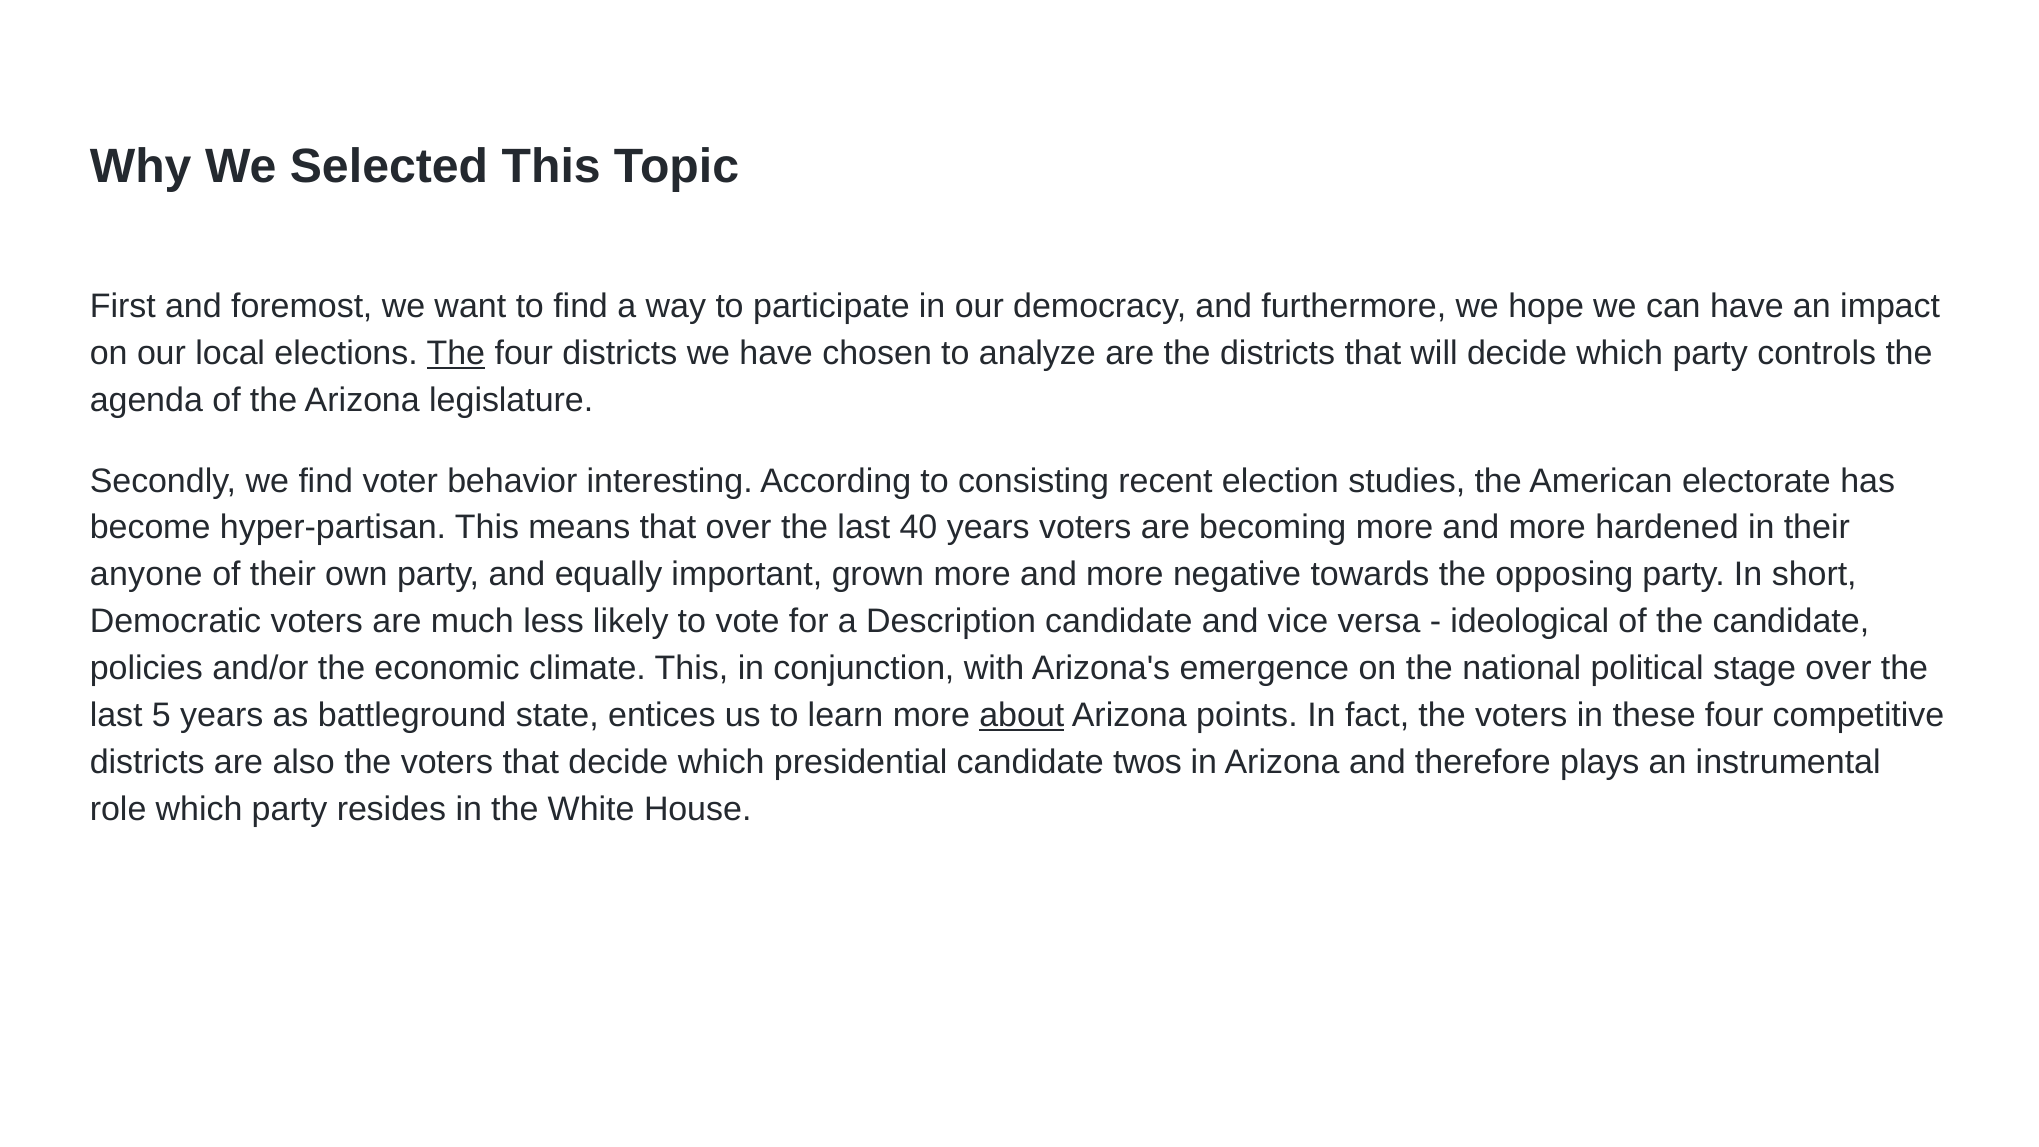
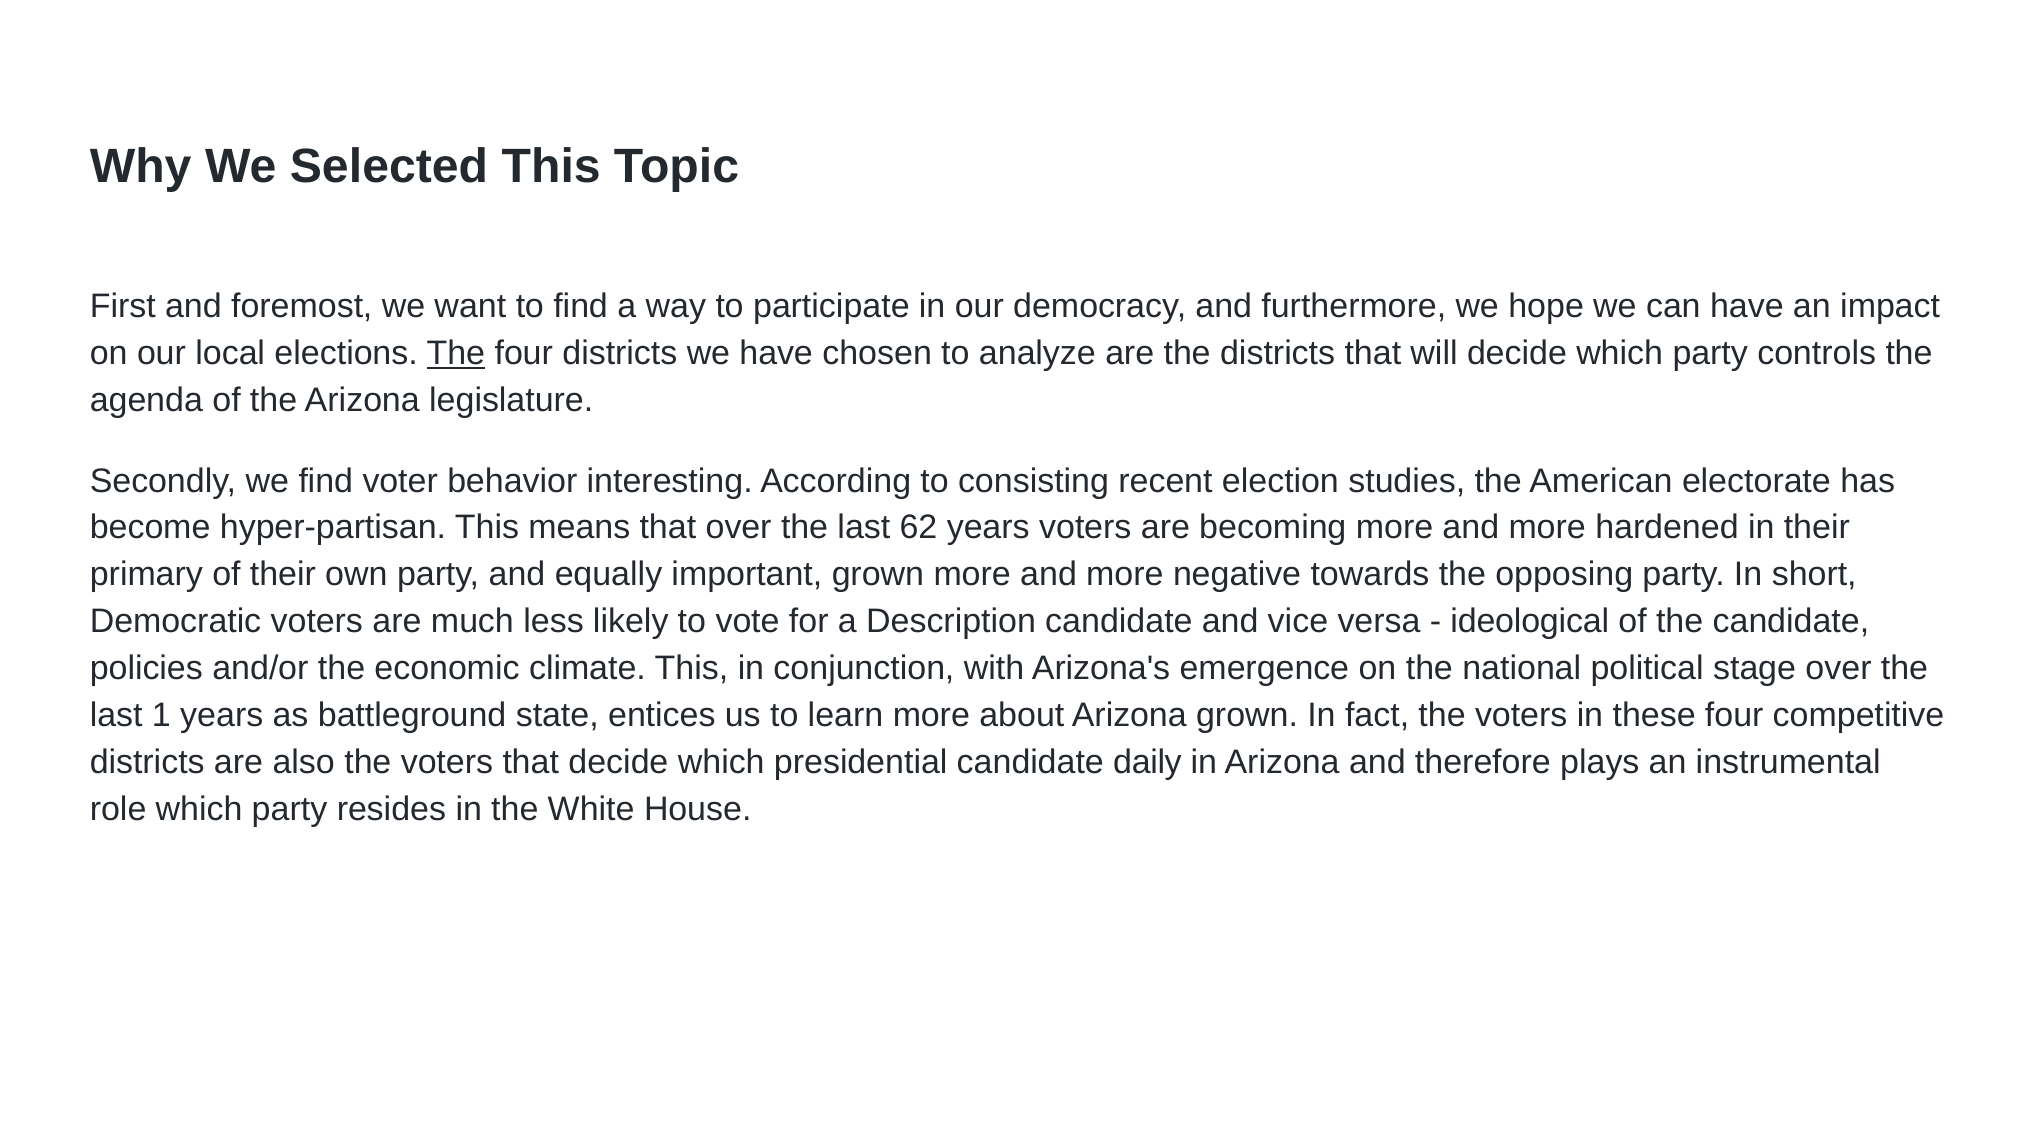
40: 40 -> 62
anyone: anyone -> primary
5: 5 -> 1
about underline: present -> none
Arizona points: points -> grown
twos: twos -> daily
